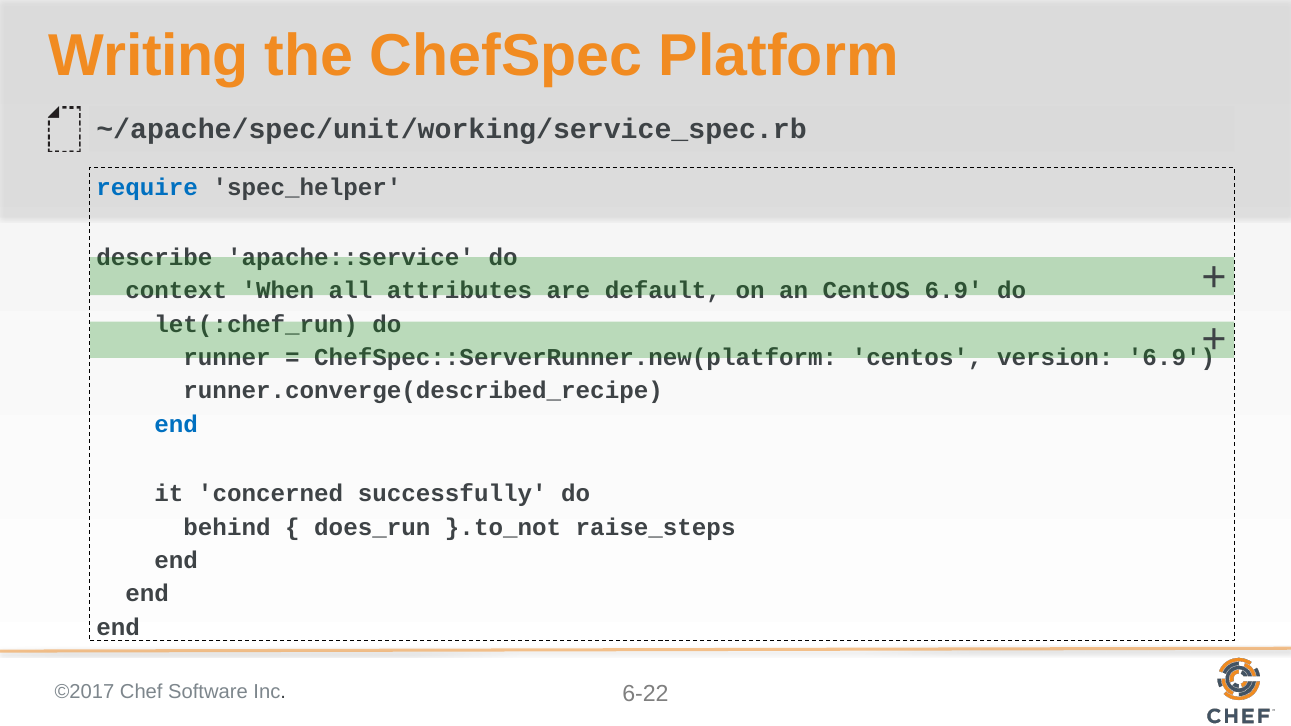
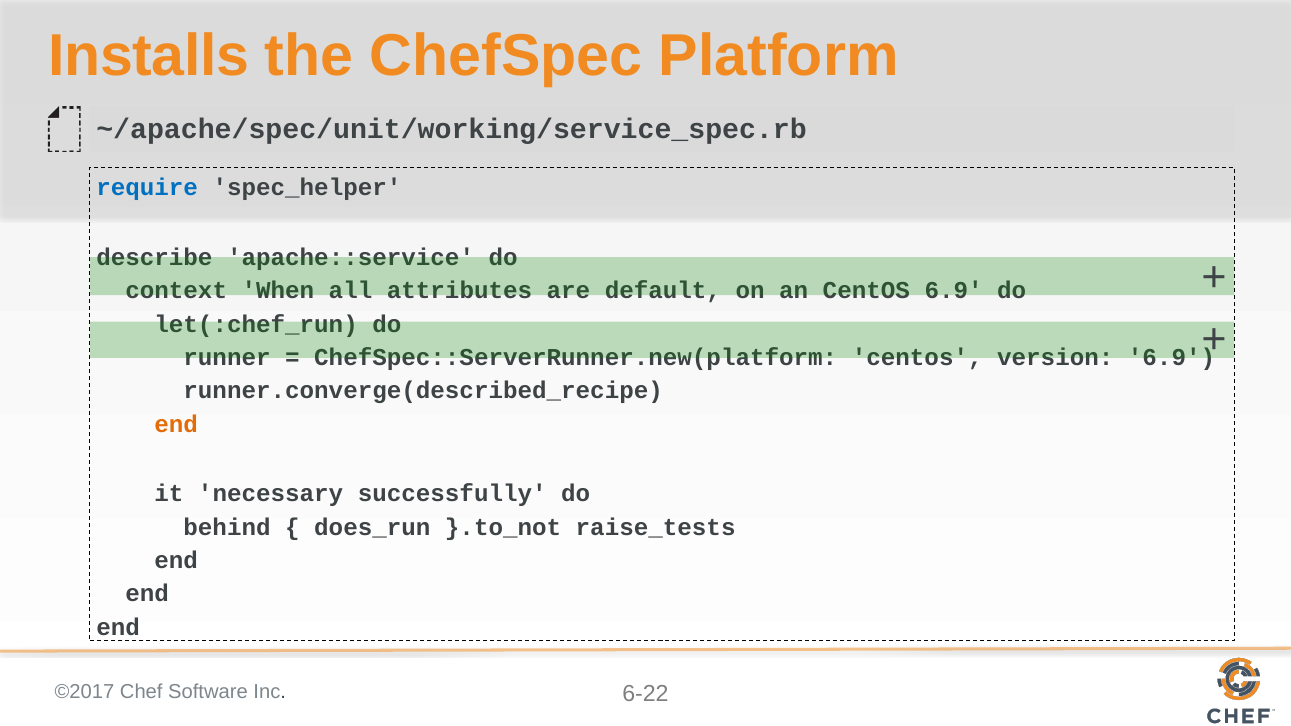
Writing: Writing -> Installs
end at (176, 424) colour: blue -> orange
concerned: concerned -> necessary
raise_steps: raise_steps -> raise_tests
